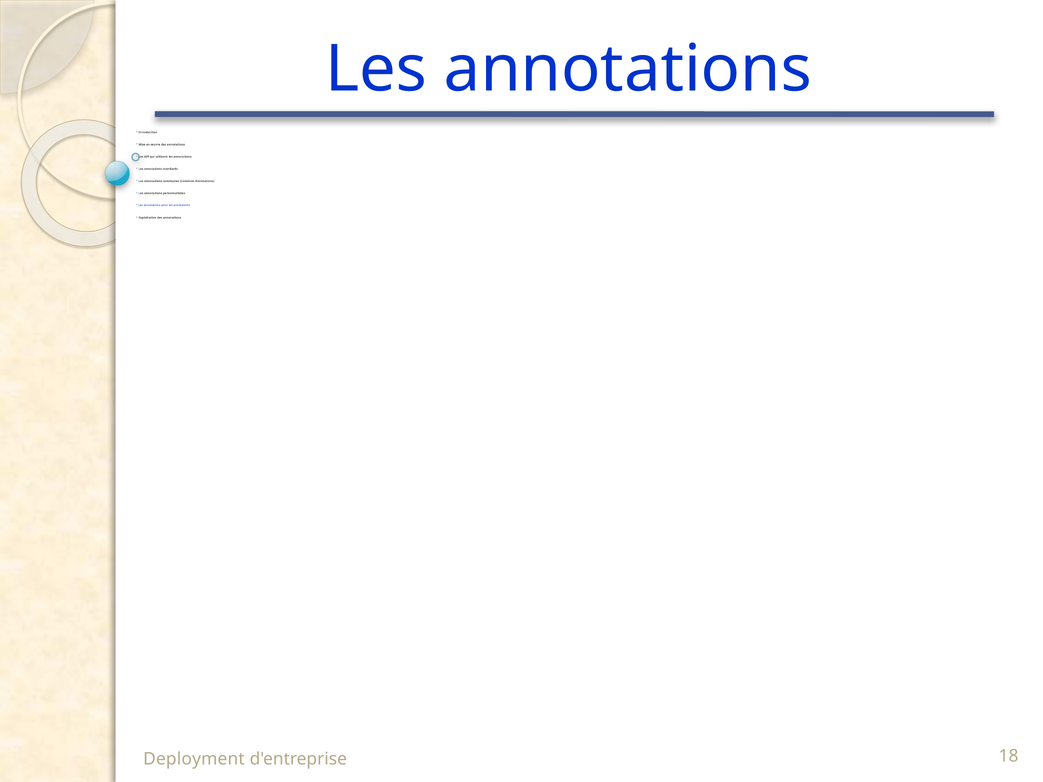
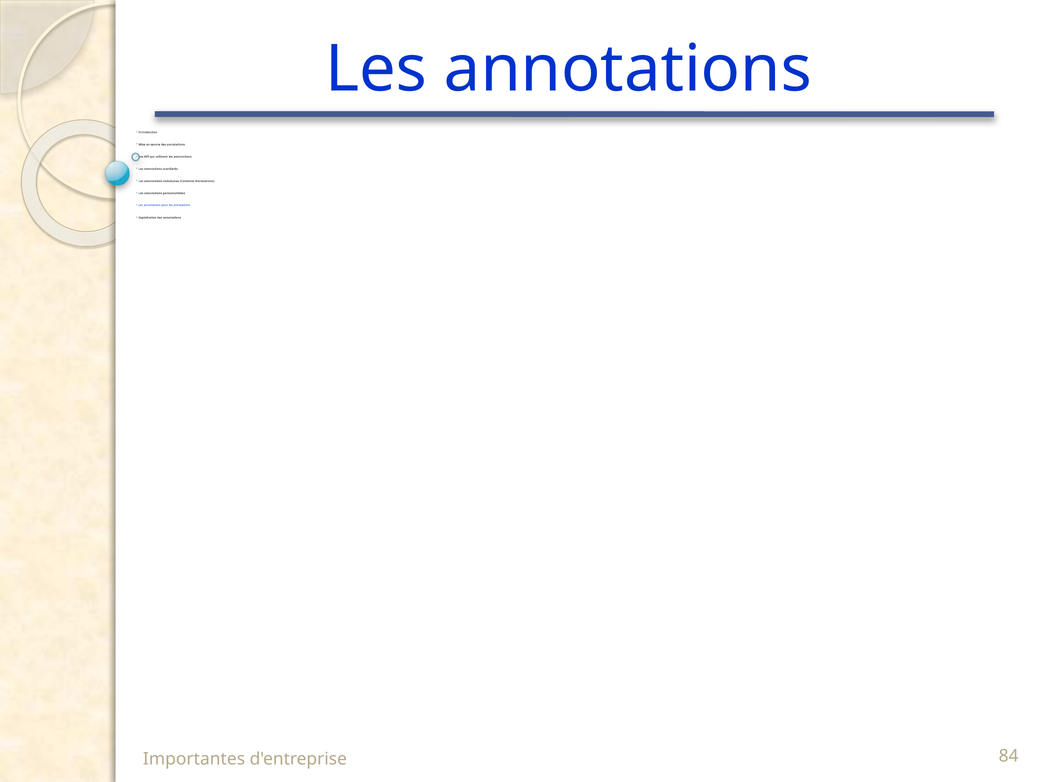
Deployment: Deployment -> Importantes
18: 18 -> 84
